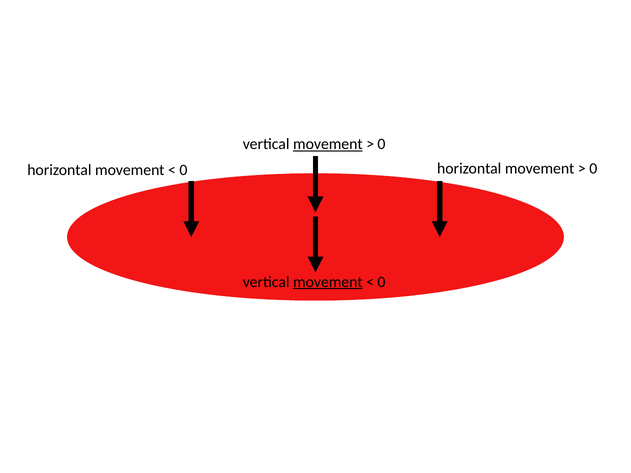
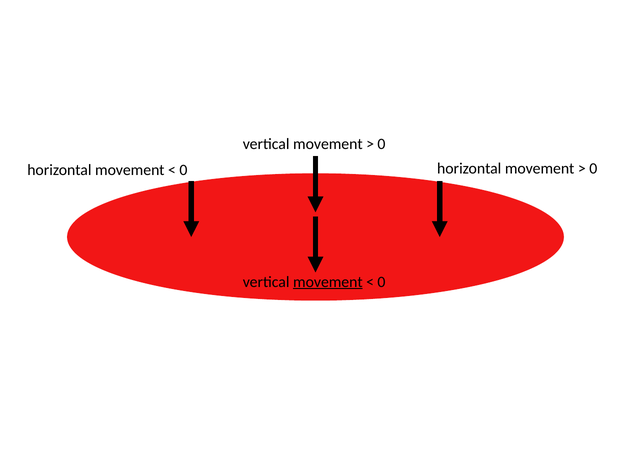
movement at (328, 144) underline: present -> none
